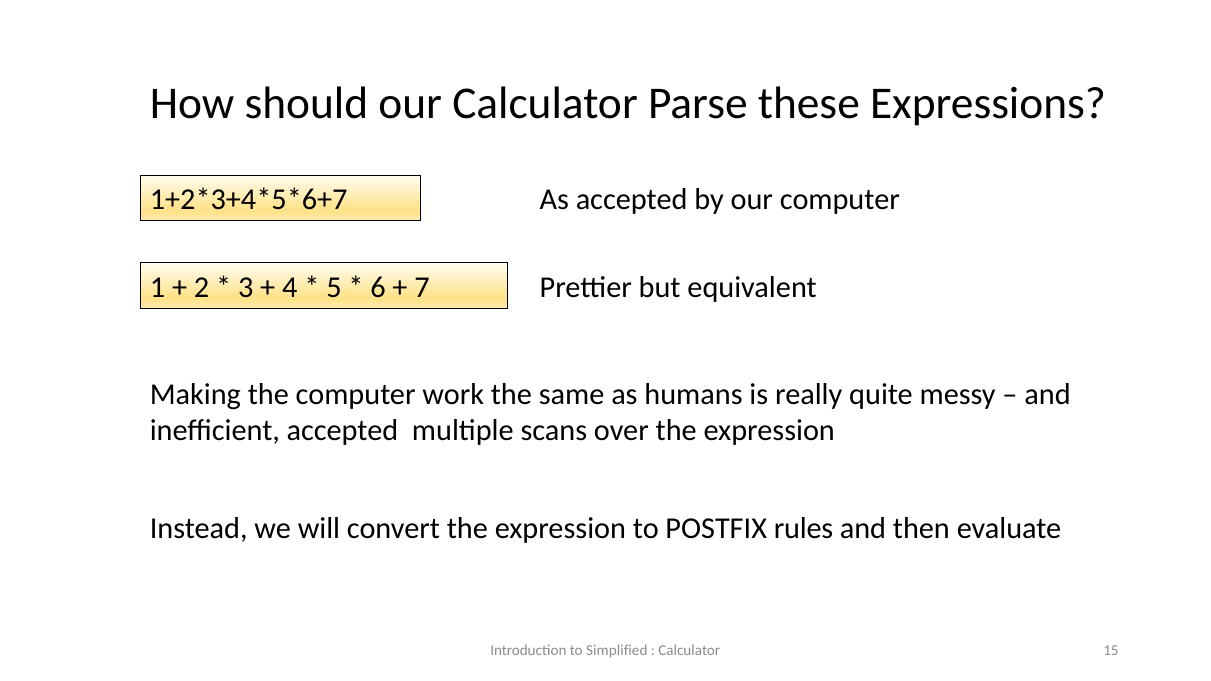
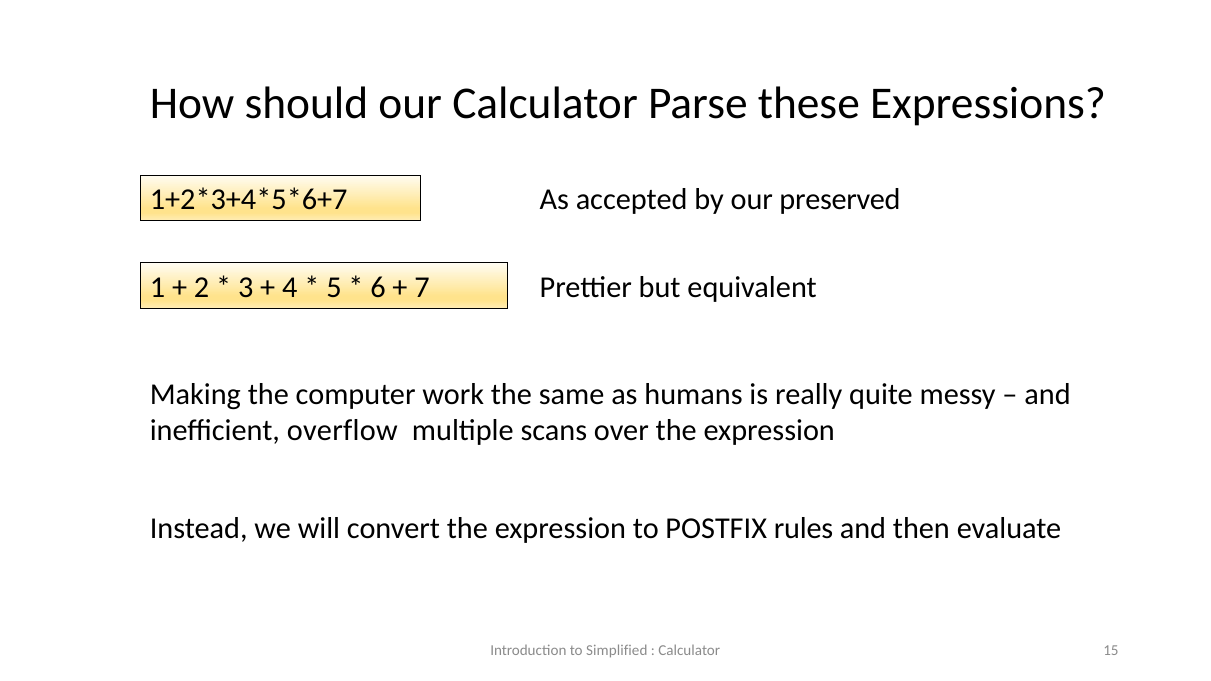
our computer: computer -> preserved
inefficient accepted: accepted -> overflow
